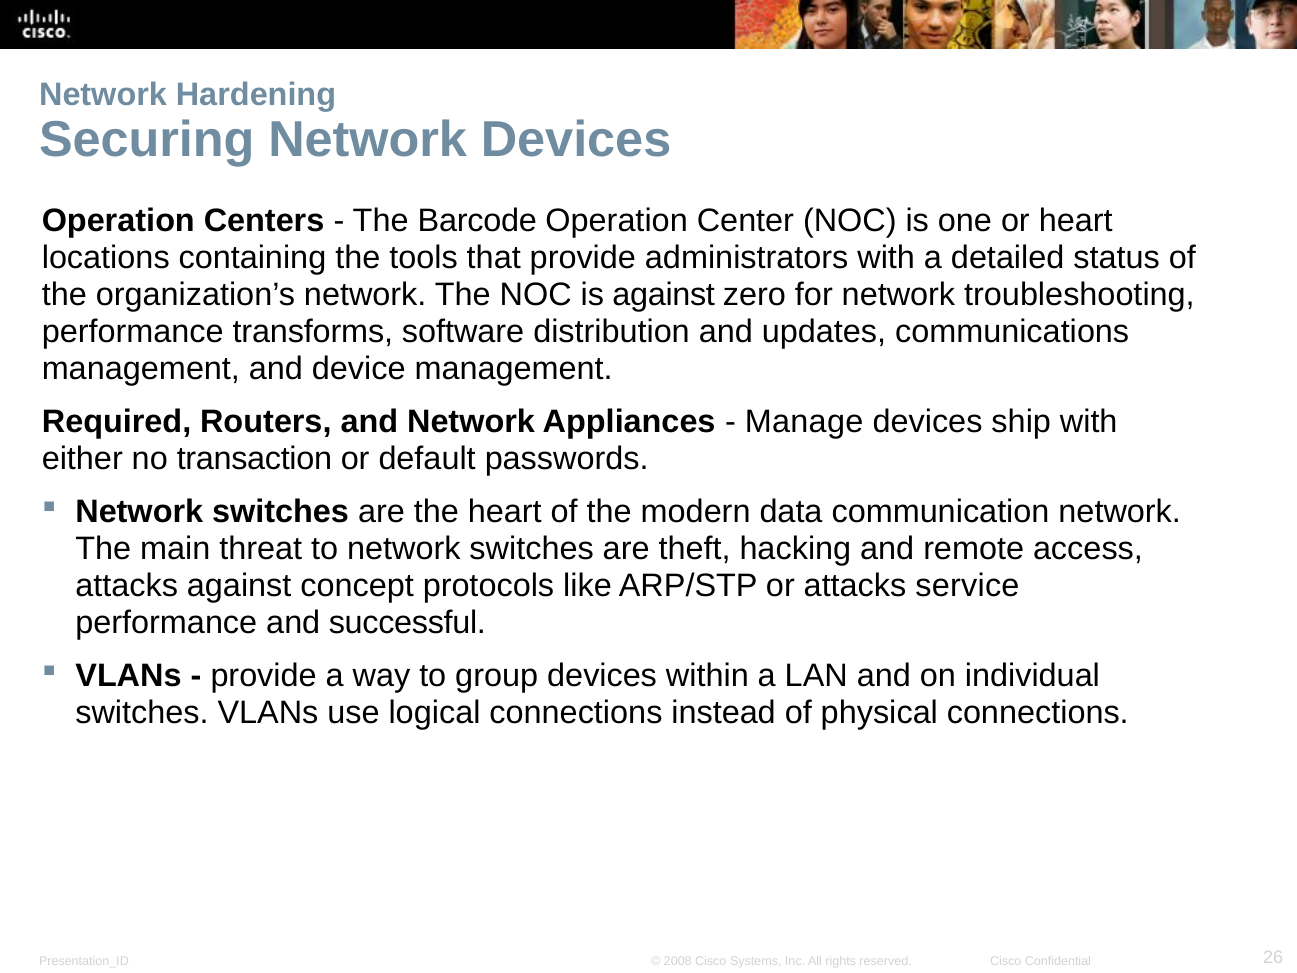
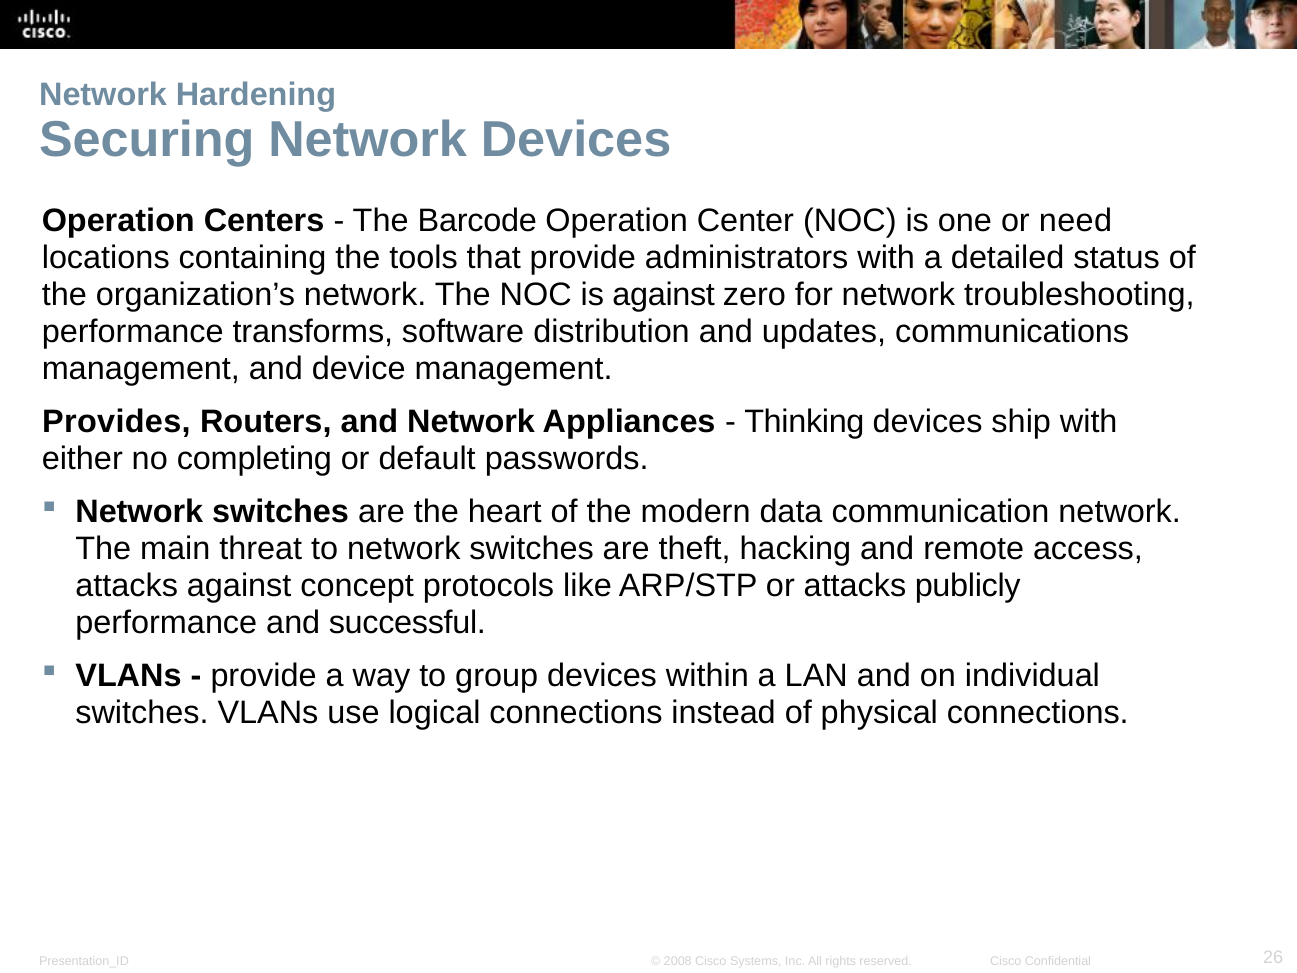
or heart: heart -> need
Required: Required -> Provides
Manage: Manage -> Thinking
transaction: transaction -> completing
service: service -> publicly
